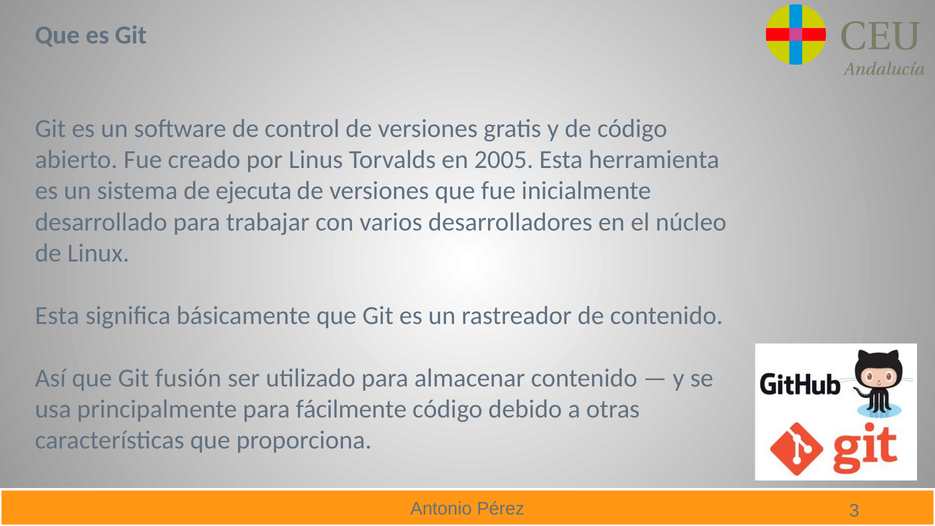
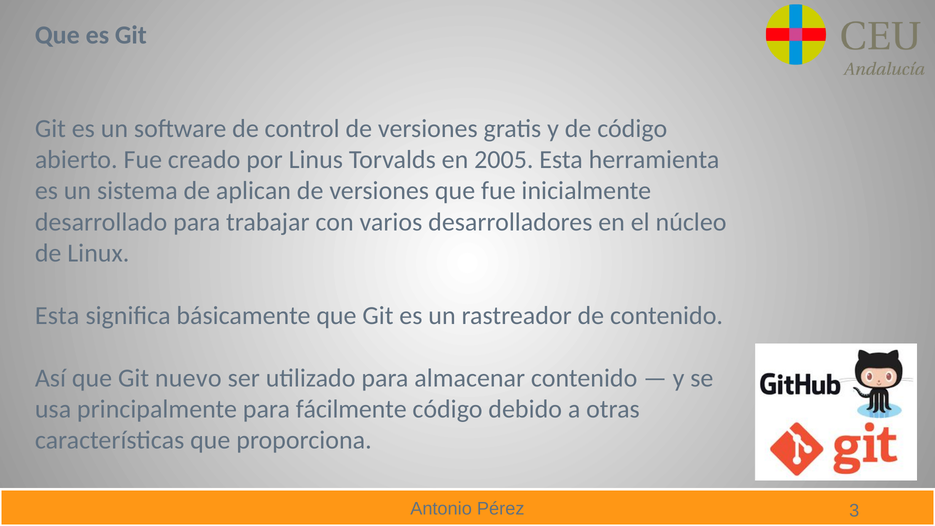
ejecuta: ejecuta -> aplican
fusión: fusión -> nuevo
